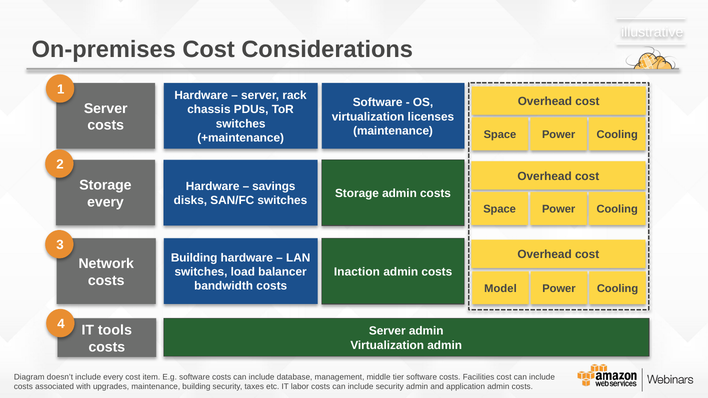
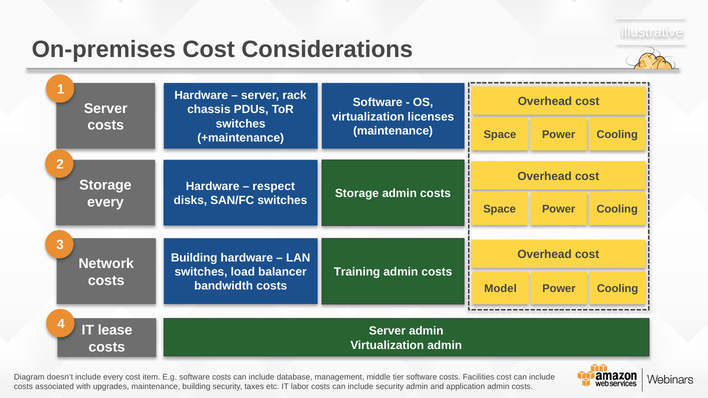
savings: savings -> respect
Inaction: Inaction -> Training
tools: tools -> lease
